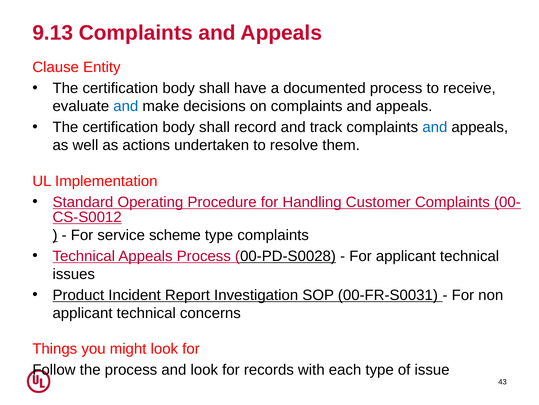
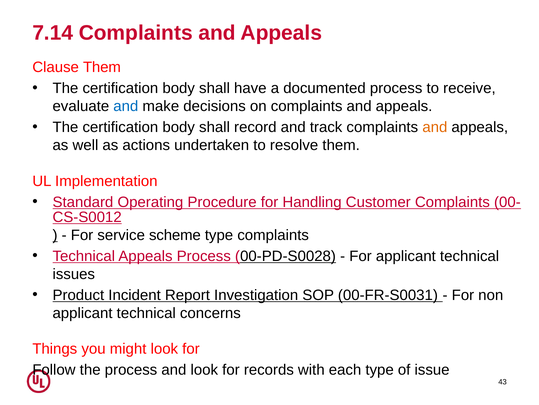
9.13: 9.13 -> 7.14
Clause Entity: Entity -> Them
and at (435, 127) colour: blue -> orange
